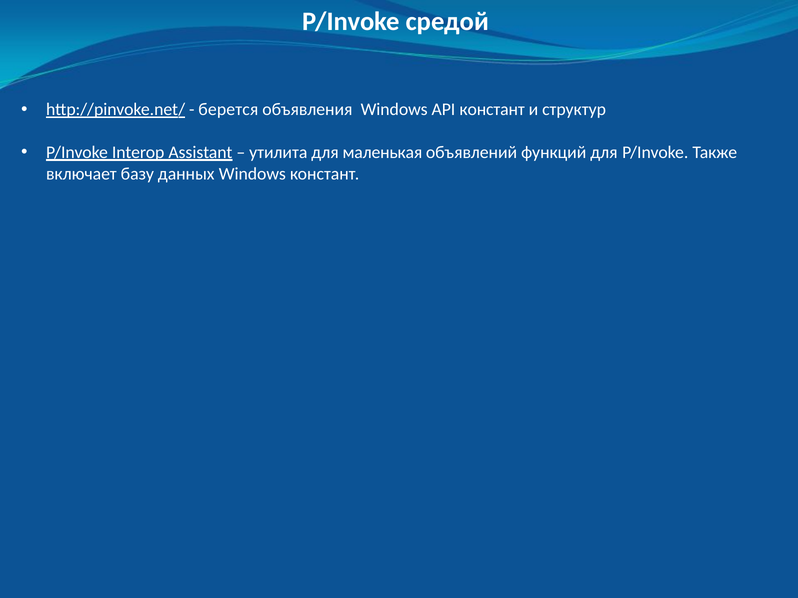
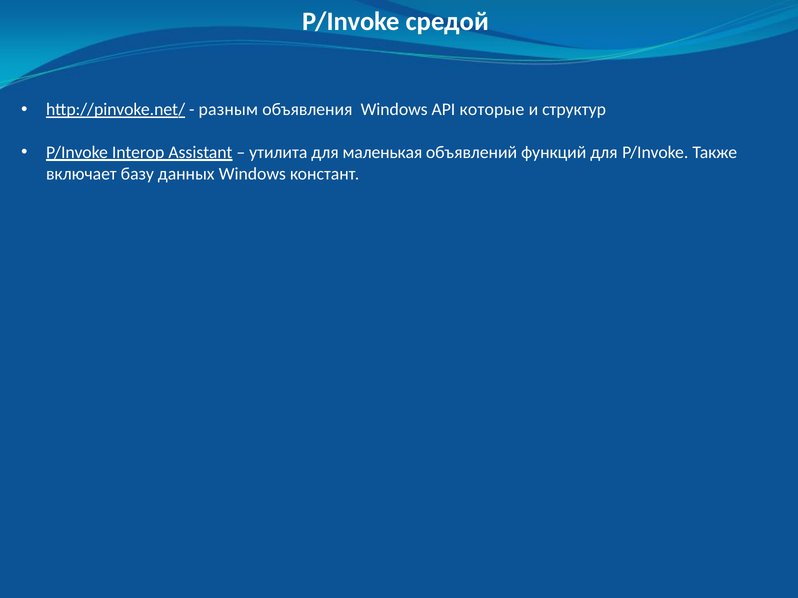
берется: берется -> разным
API констант: констант -> которые
